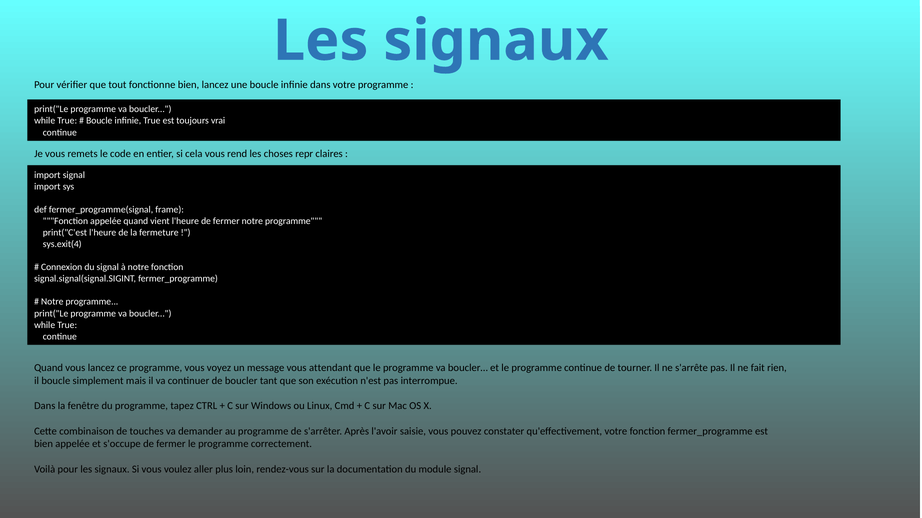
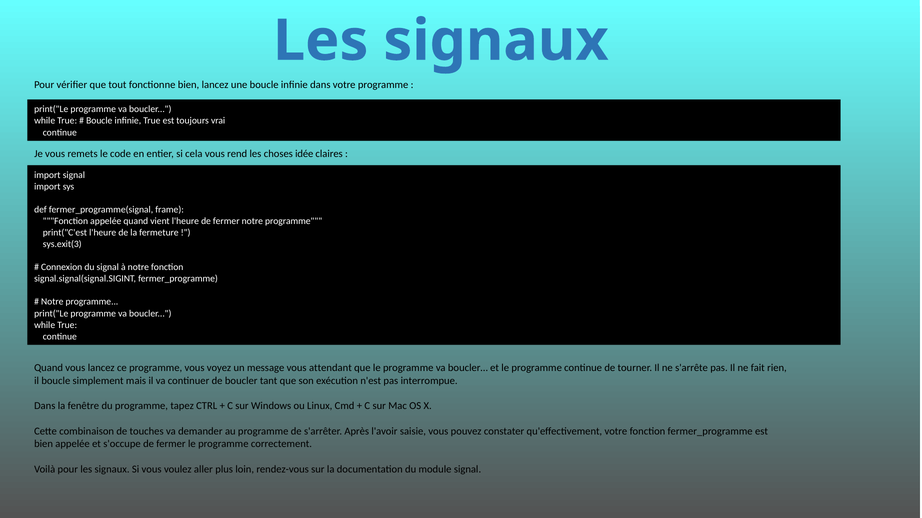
repr: repr -> idée
sys.exit(4: sys.exit(4 -> sys.exit(3
